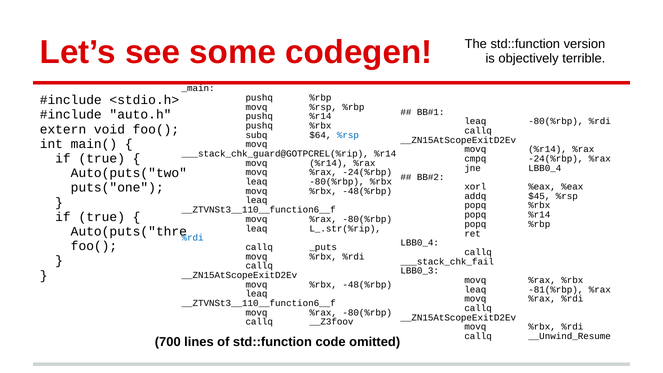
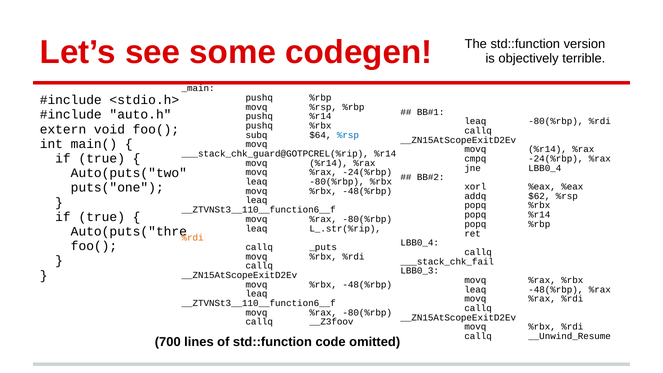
$45: $45 -> $62
%rdi at (193, 238) colour: blue -> orange
leaq -81(%rbp: -81(%rbp -> -48(%rbp
